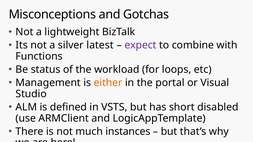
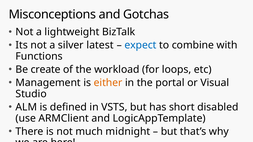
expect colour: purple -> blue
status: status -> create
instances: instances -> midnight
